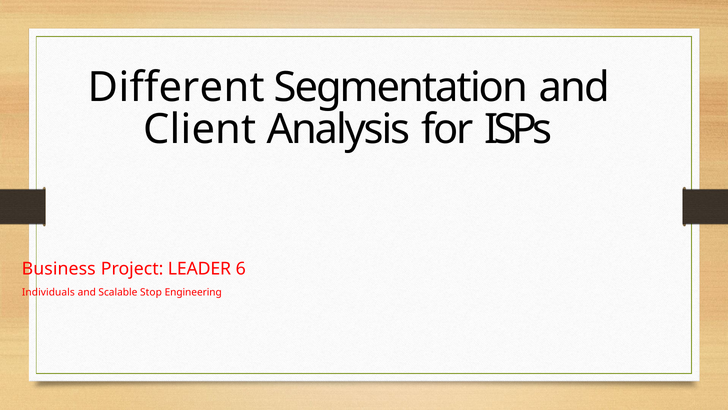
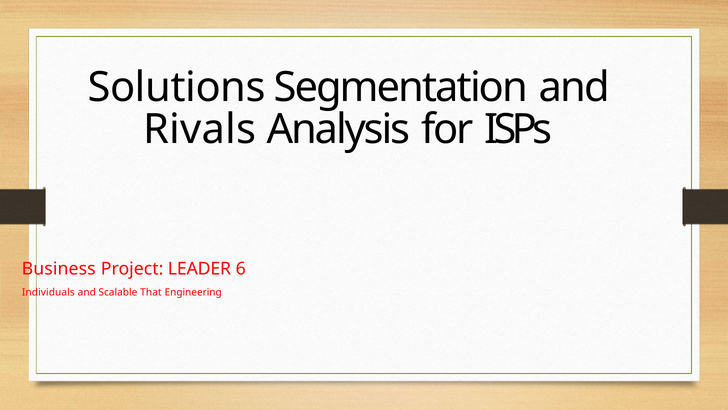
Different: Different -> Solutions
Client: Client -> Rivals
Stop: Stop -> That
